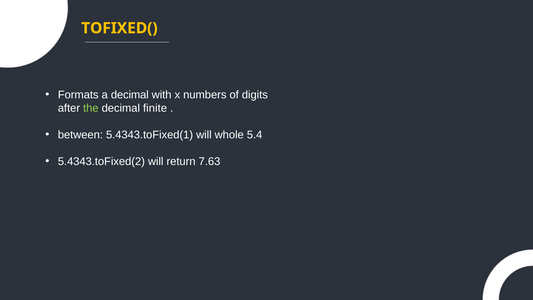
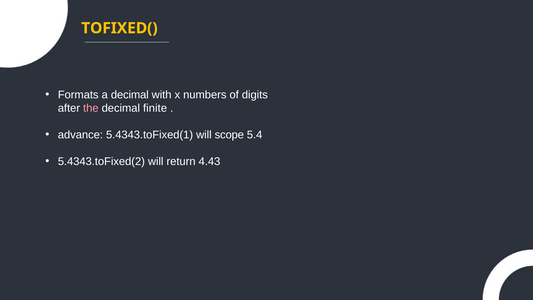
the colour: light green -> pink
between: between -> advance
whole: whole -> scope
7.63: 7.63 -> 4.43
